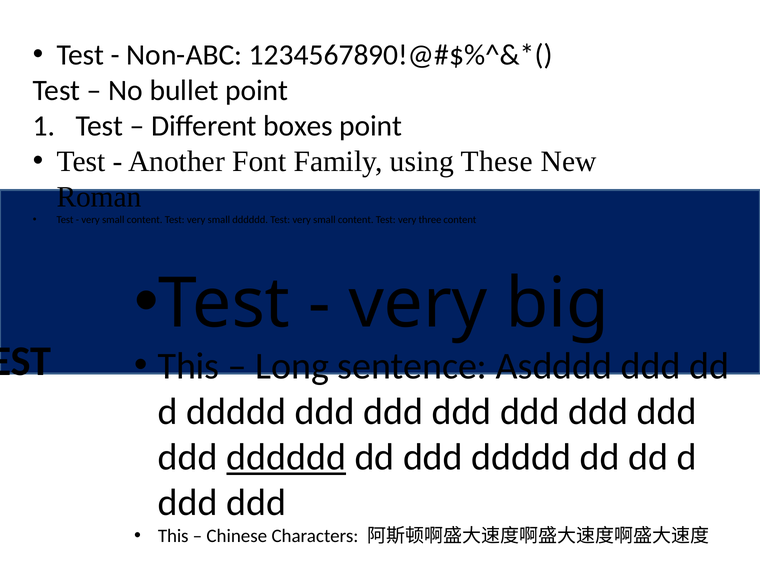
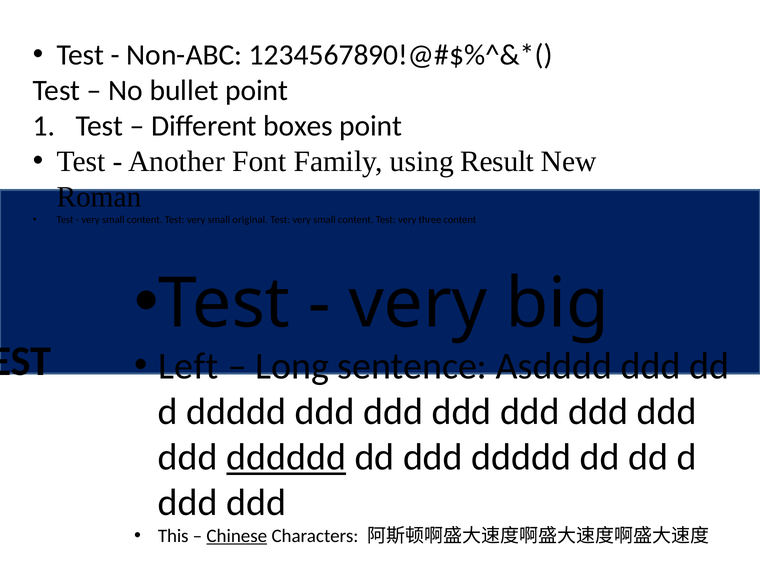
These: These -> Result
small dddddd: dddddd -> original
This at (189, 366): This -> Left
Chinese underline: none -> present
